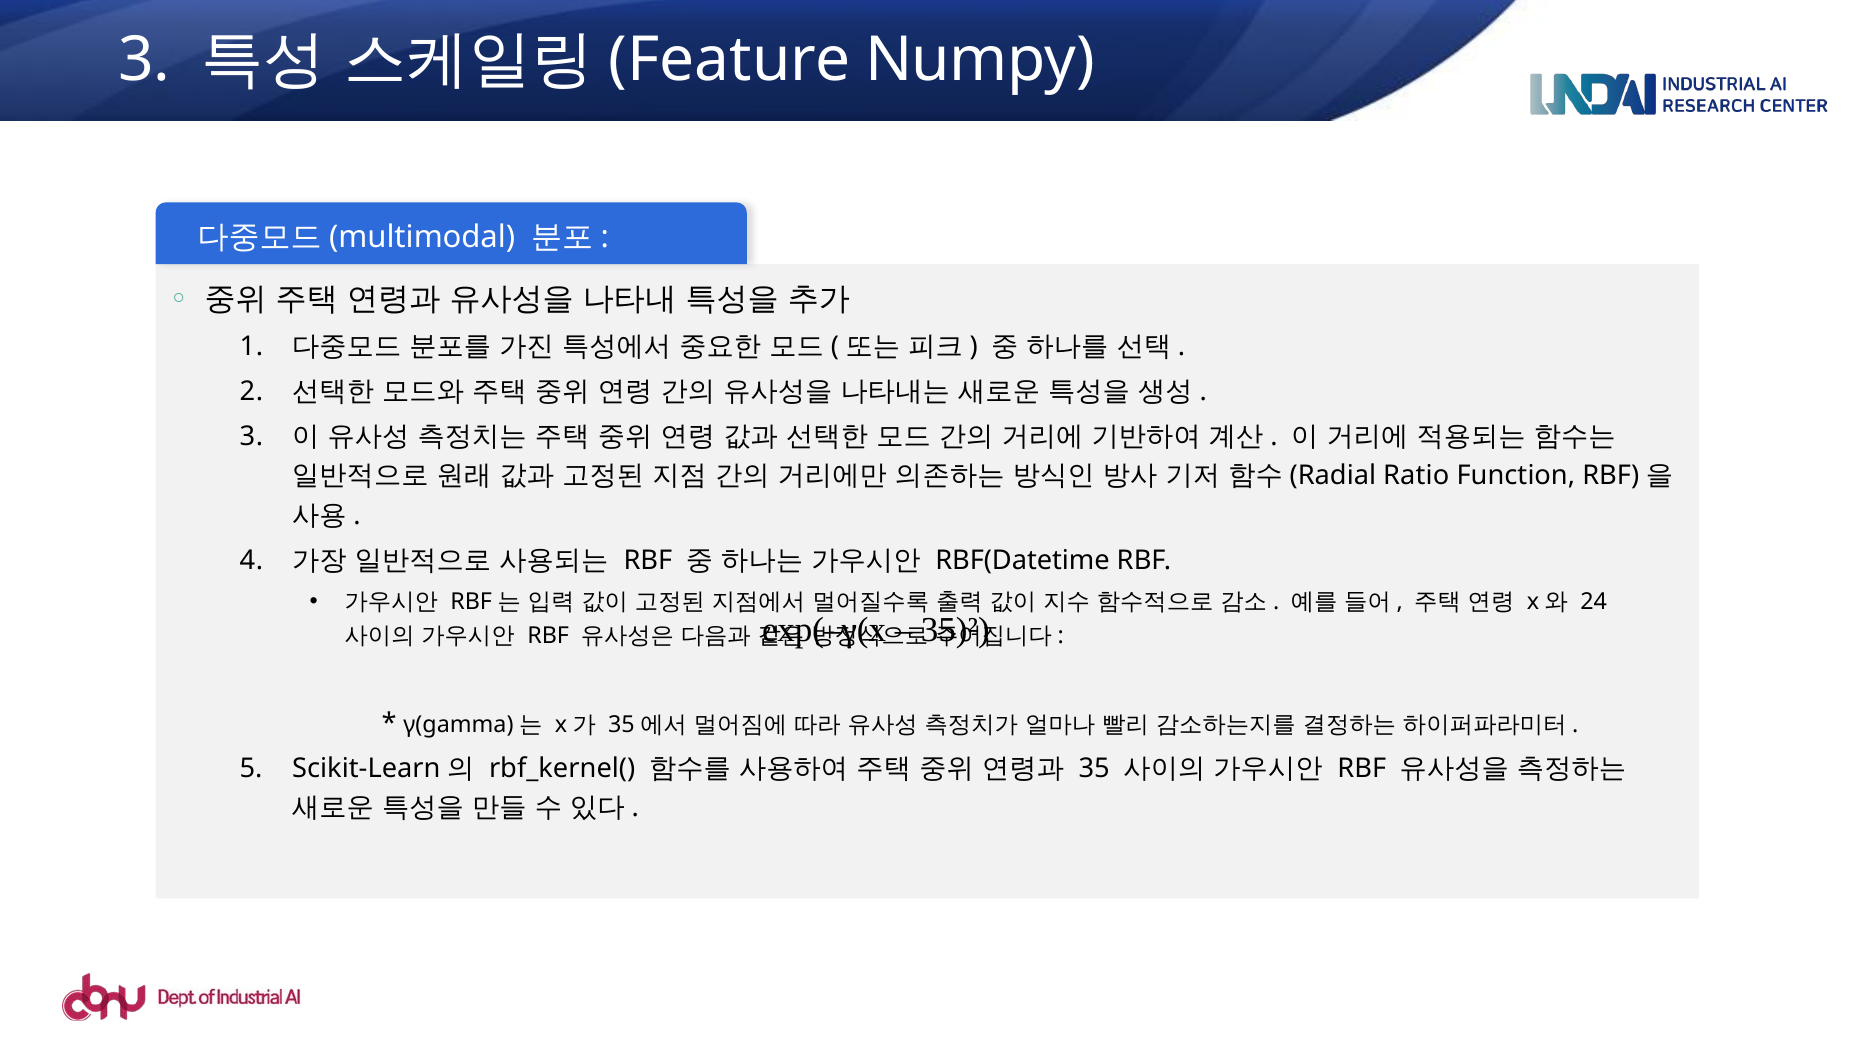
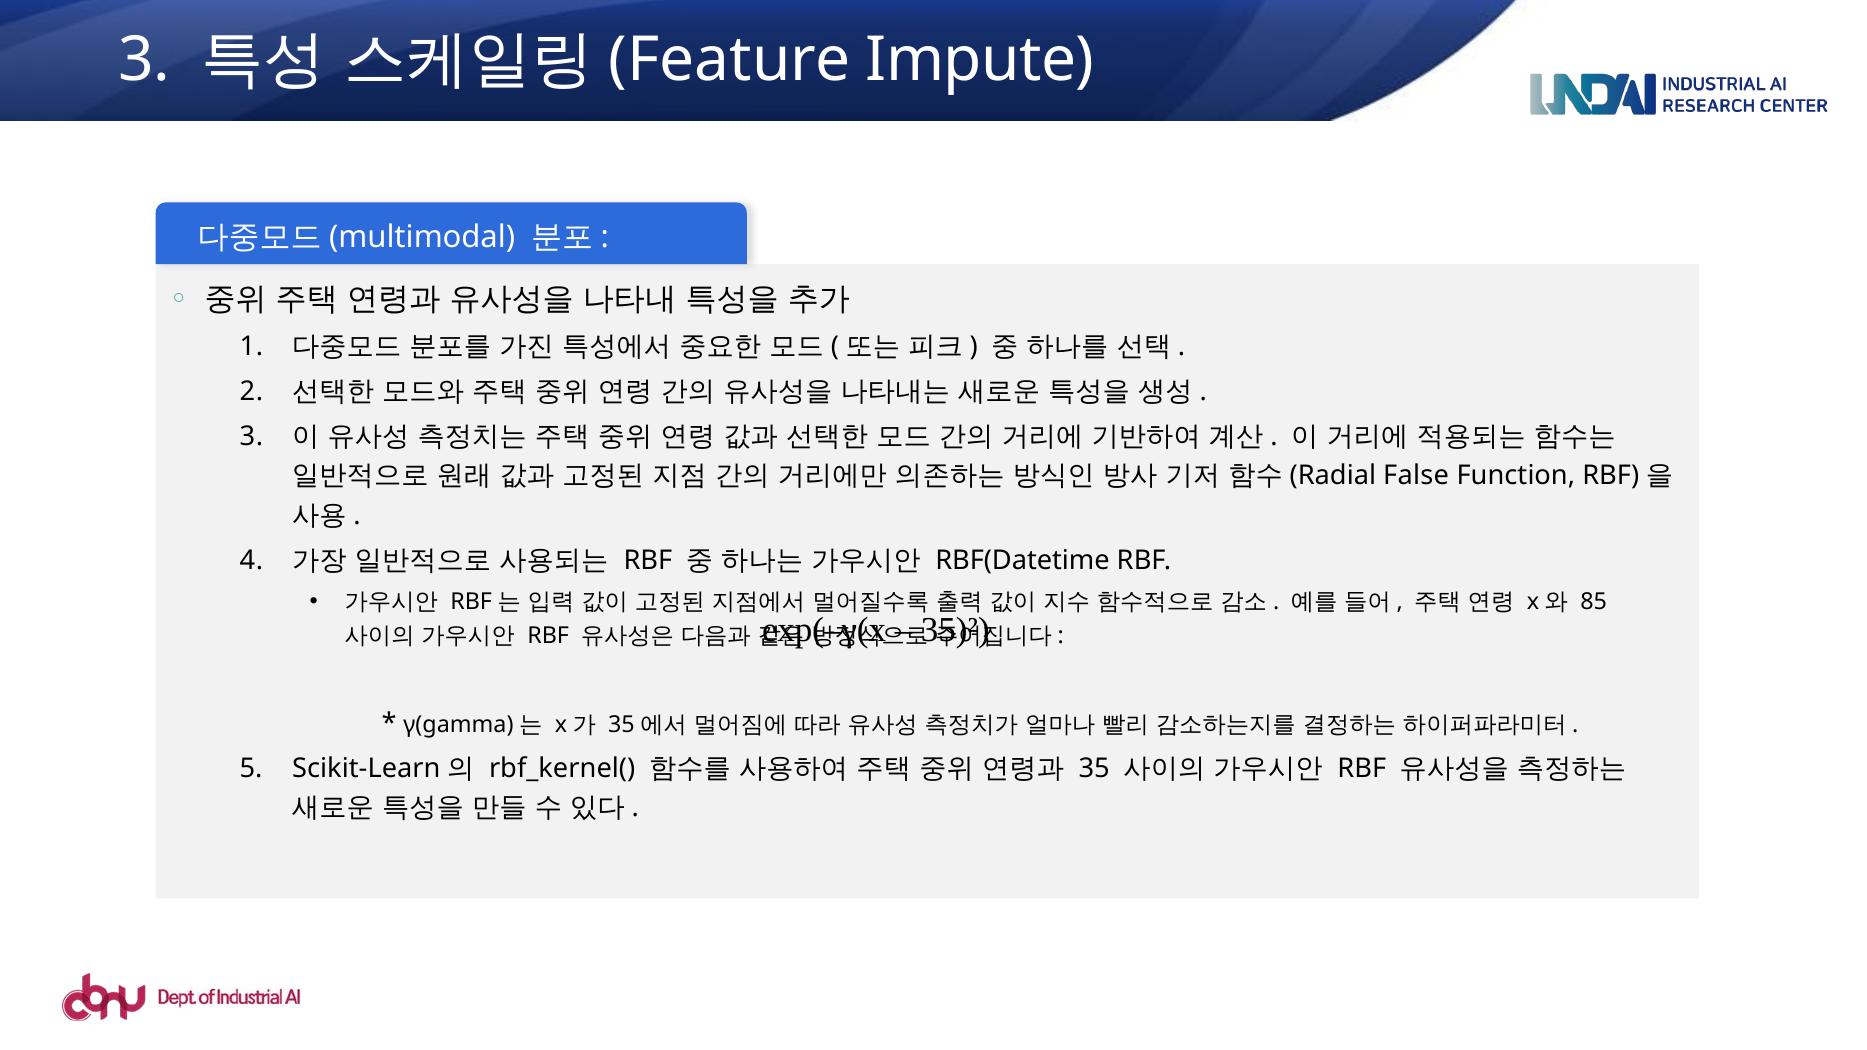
Numpy: Numpy -> Impute
Ratio: Ratio -> False
24: 24 -> 85
